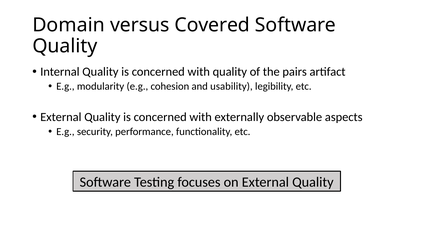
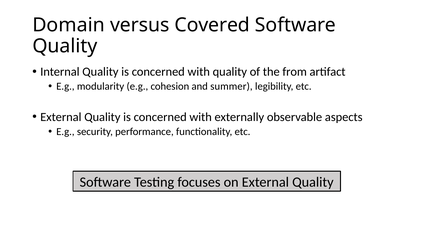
pairs: pairs -> from
usability: usability -> summer
